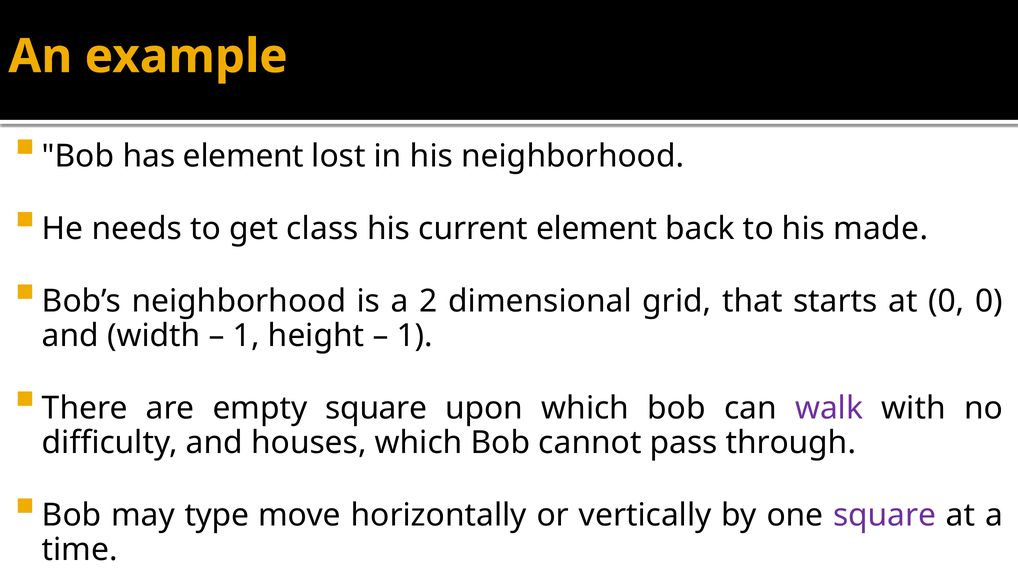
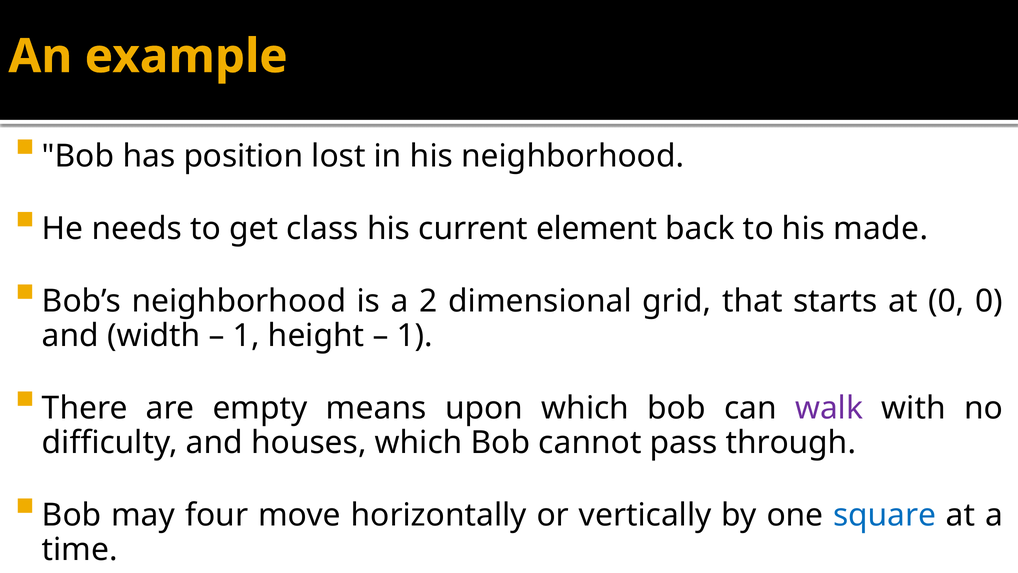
has element: element -> position
empty square: square -> means
type: type -> four
square at (885, 515) colour: purple -> blue
